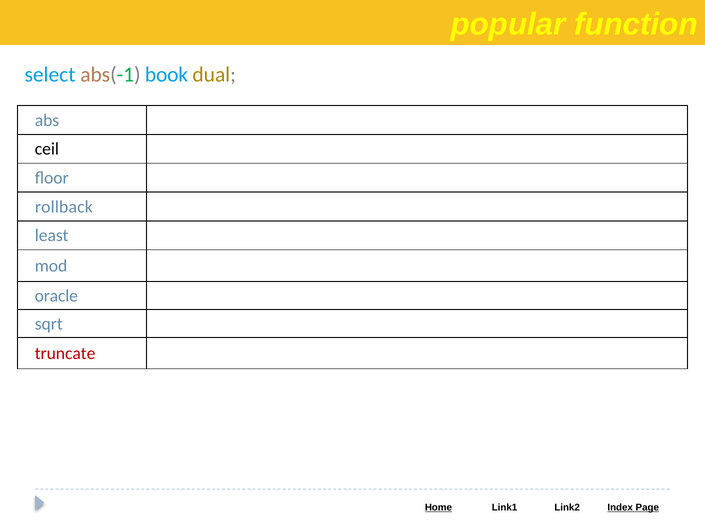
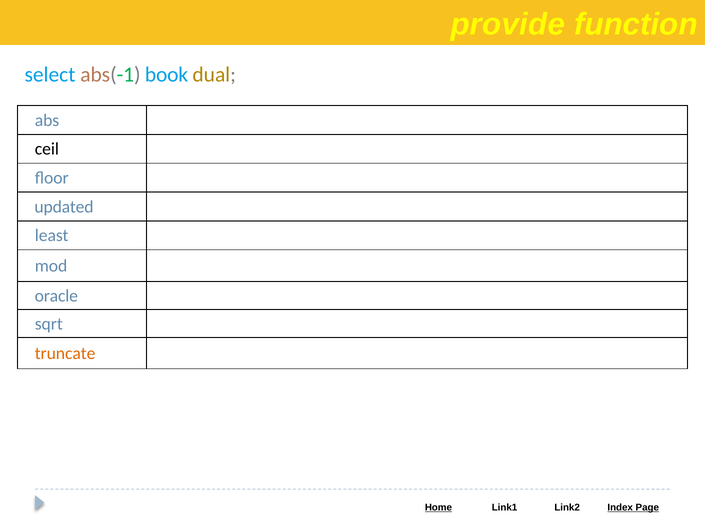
popular: popular -> provide
rollback: rollback -> updated
truncate colour: red -> orange
